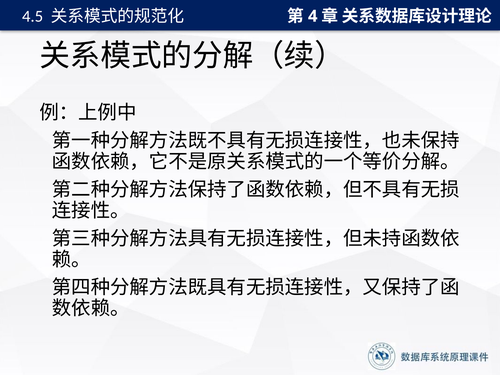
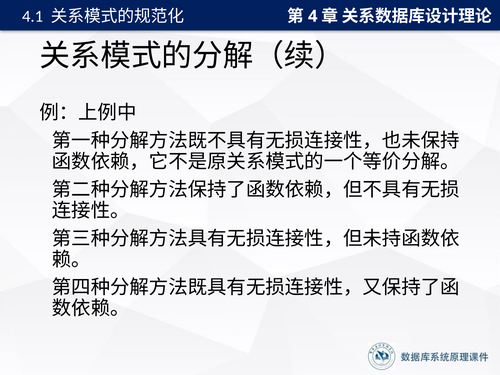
4.5: 4.5 -> 4.1
